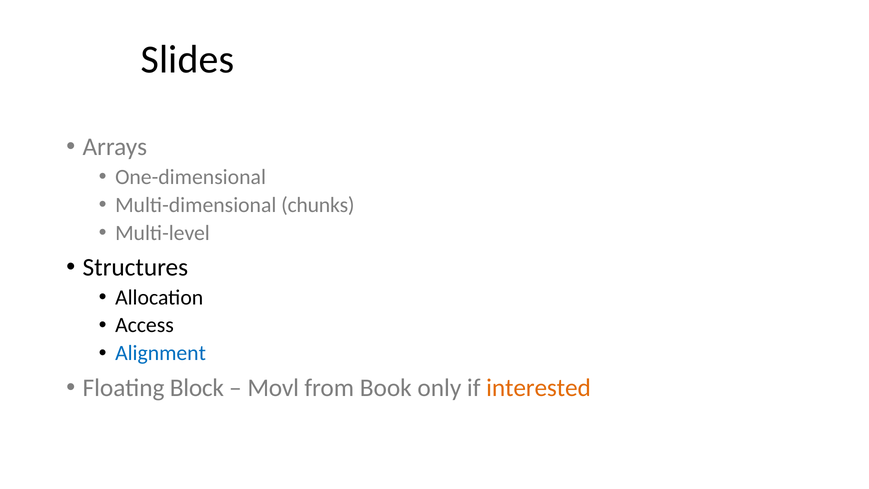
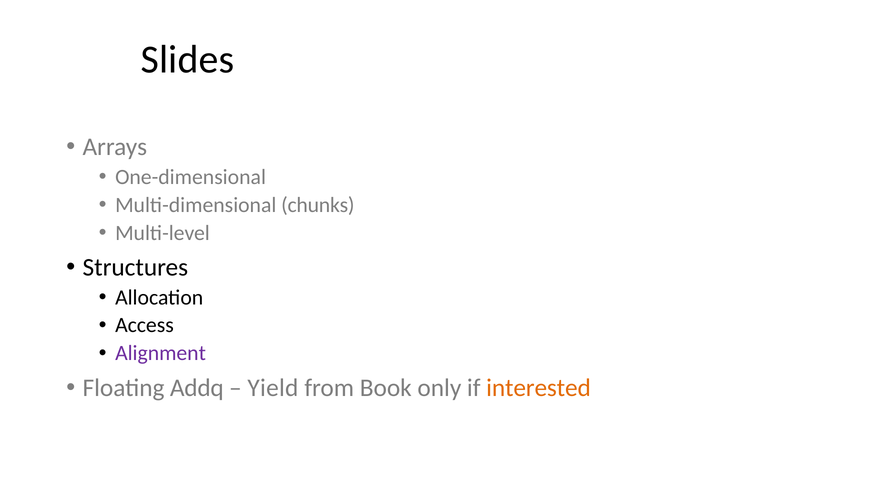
Alignment colour: blue -> purple
Block: Block -> Addq
Movl: Movl -> Yield
